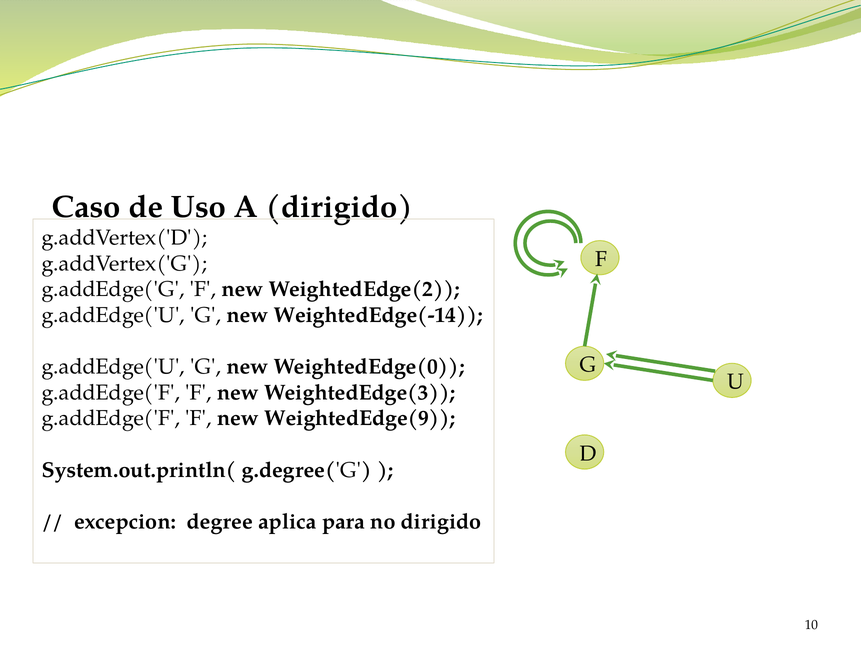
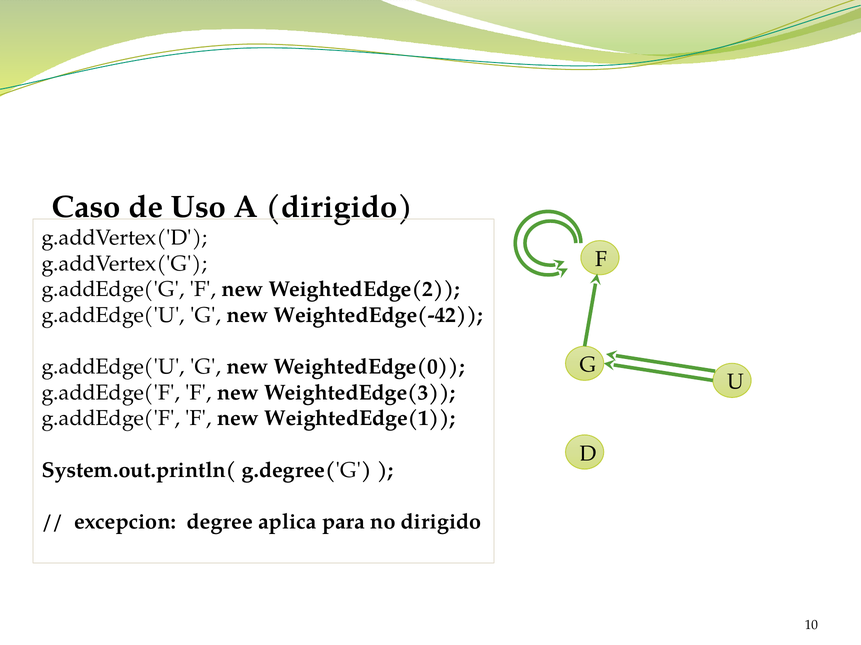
WeightedEdge(-14: WeightedEdge(-14 -> WeightedEdge(-42
WeightedEdge(9: WeightedEdge(9 -> WeightedEdge(1
